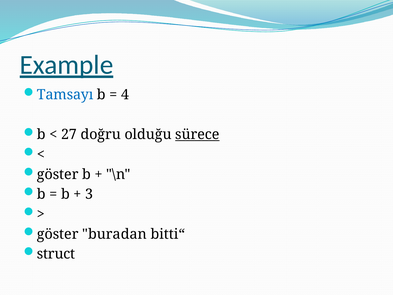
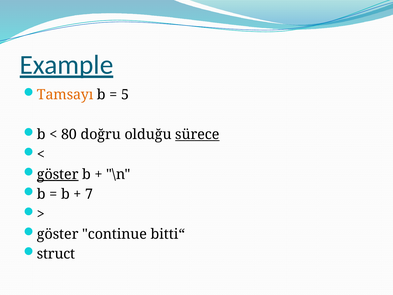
Tamsayı colour: blue -> orange
4: 4 -> 5
27: 27 -> 80
göster at (58, 174) underline: none -> present
3: 3 -> 7
buradan: buradan -> continue
